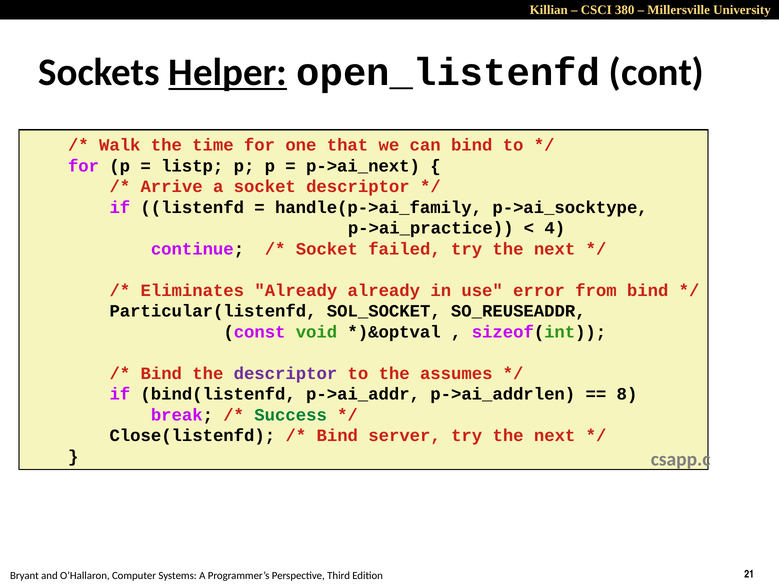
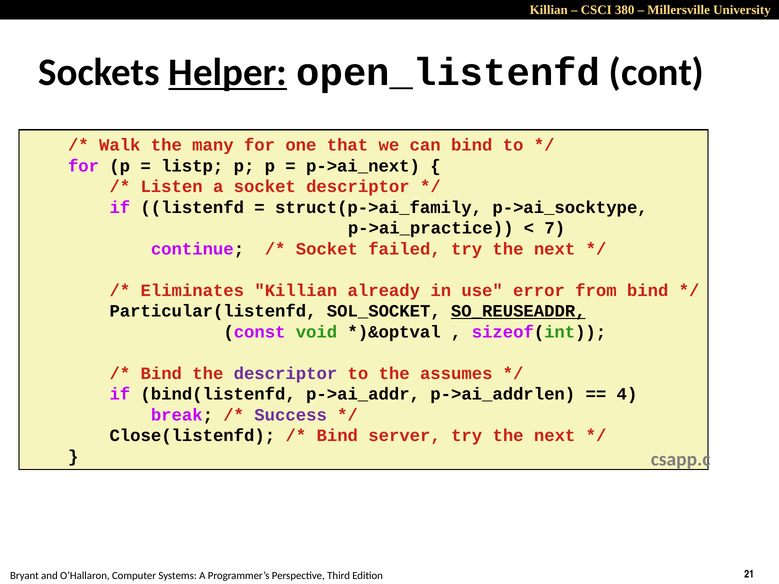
time: time -> many
Arrive: Arrive -> Listen
handle(p->ai_family: handle(p->ai_family -> struct(p->ai_family
4: 4 -> 7
Eliminates Already: Already -> Killian
SO_REUSEADDR underline: none -> present
8: 8 -> 4
Success colour: green -> purple
